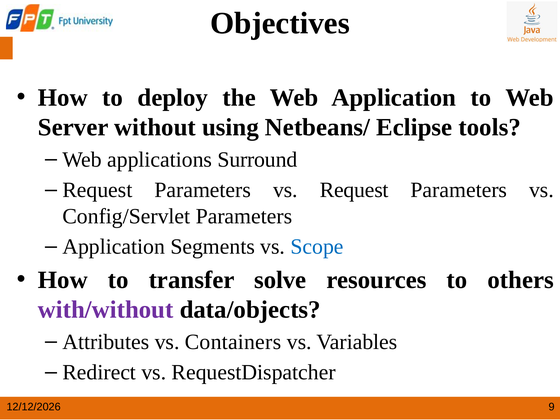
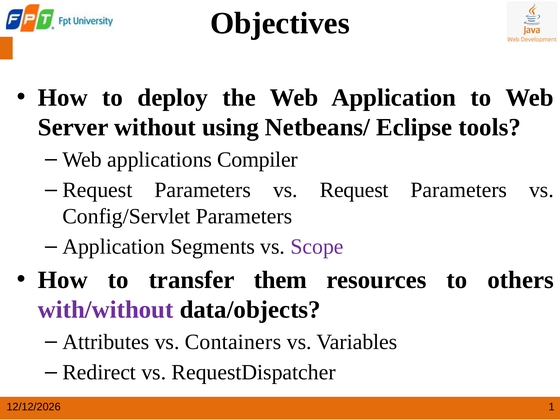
Surround: Surround -> Compiler
Scope colour: blue -> purple
solve: solve -> them
9: 9 -> 1
